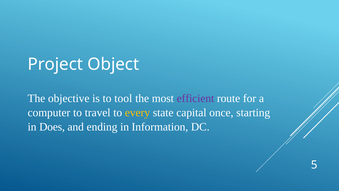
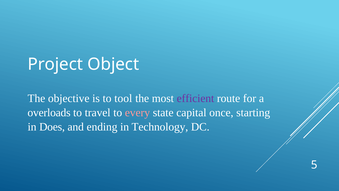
computer: computer -> overloads
every colour: yellow -> pink
Information: Information -> Technology
